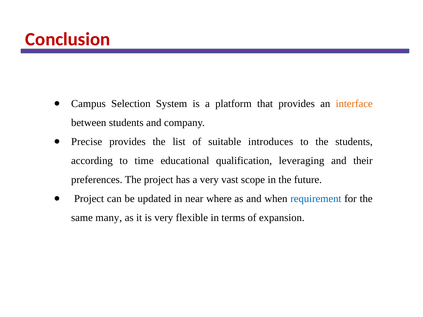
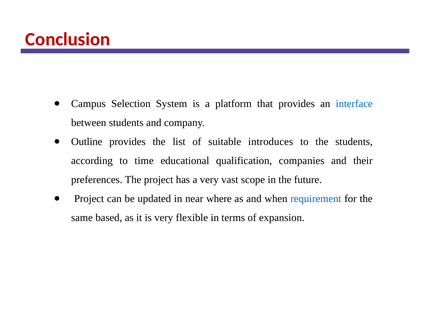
interface colour: orange -> blue
Precise: Precise -> Outline
leveraging: leveraging -> companies
many: many -> based
